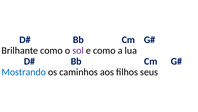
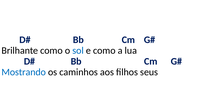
sol colour: purple -> blue
